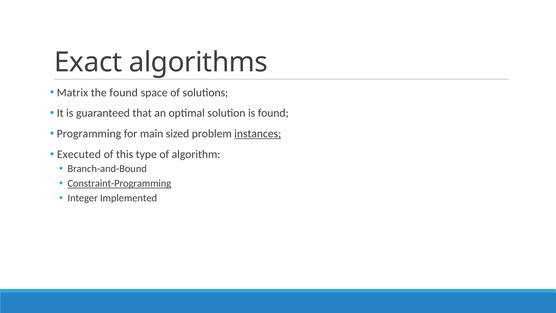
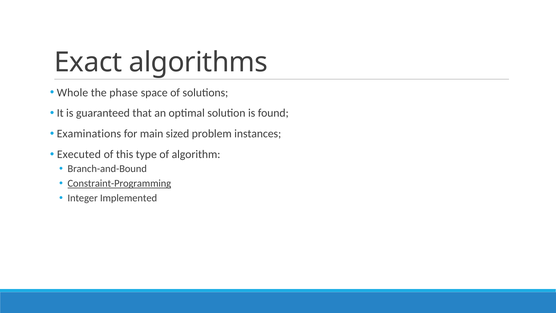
Matrix: Matrix -> Whole
the found: found -> phase
Programming: Programming -> Examinations
instances underline: present -> none
